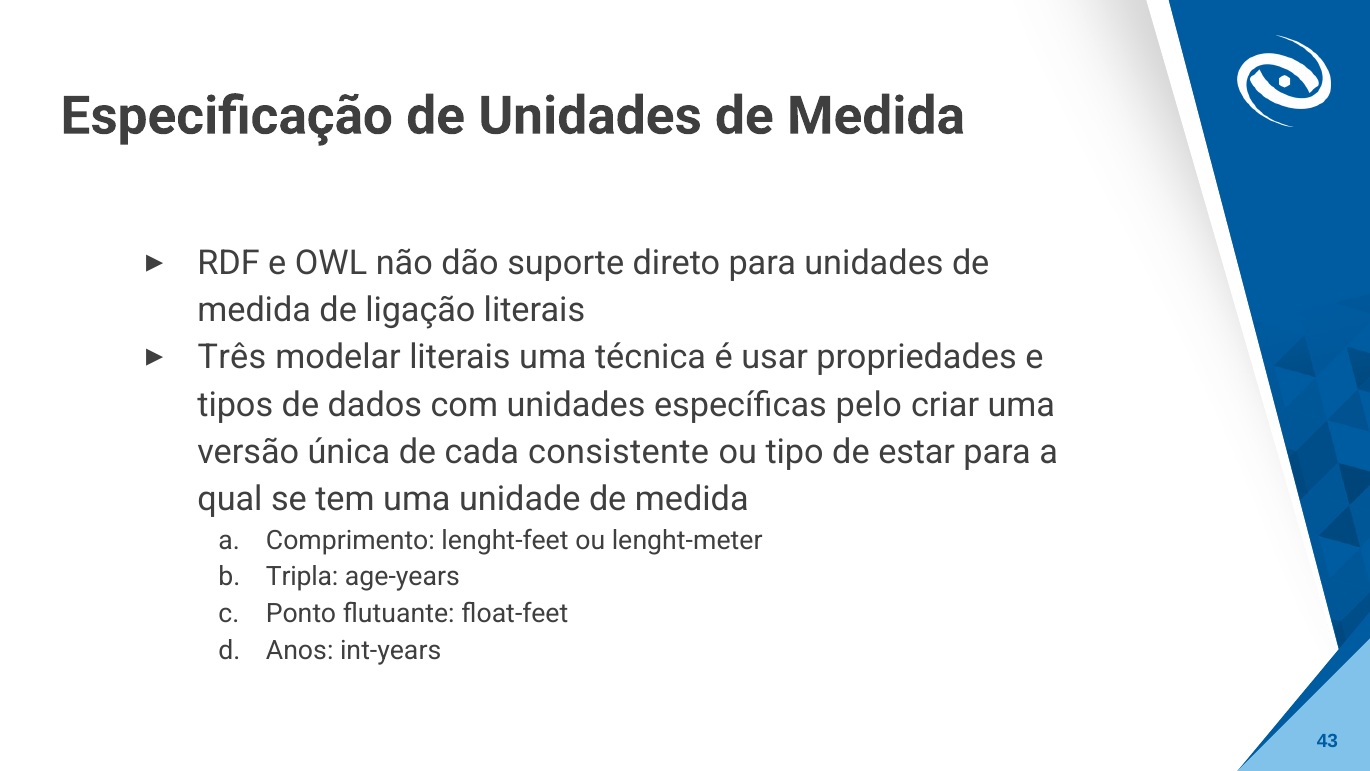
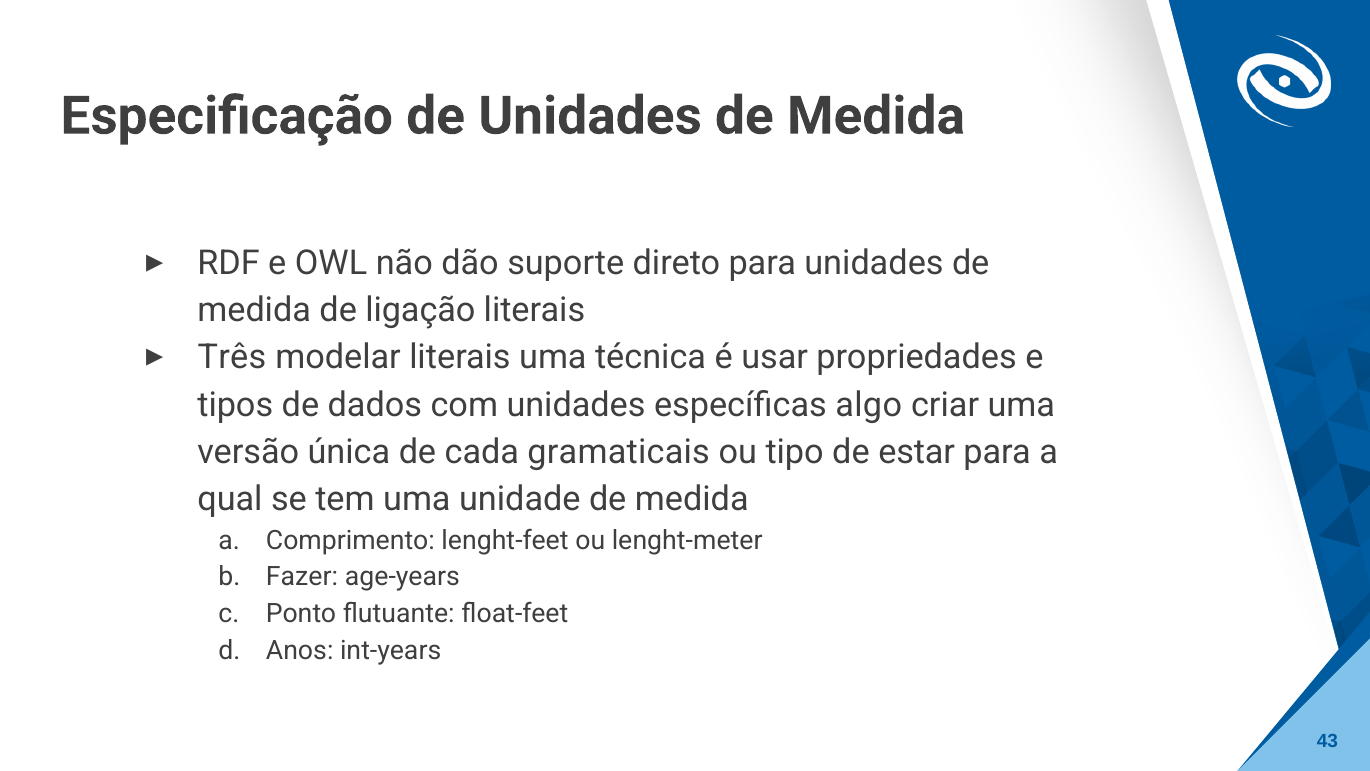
pelo: pelo -> algo
consistente: consistente -> gramaticais
Tripla: Tripla -> Fazer
